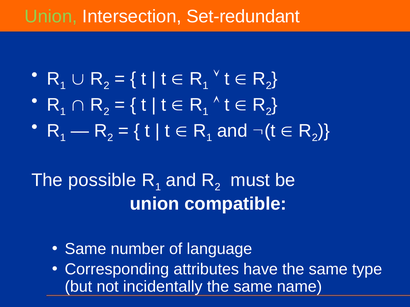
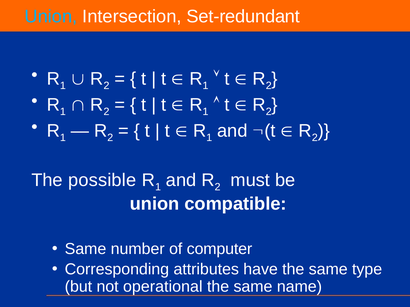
Union at (51, 17) colour: light green -> light blue
language: language -> computer
incidentally: incidentally -> operational
